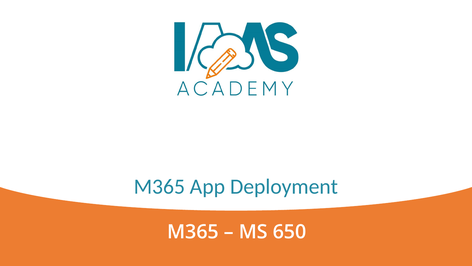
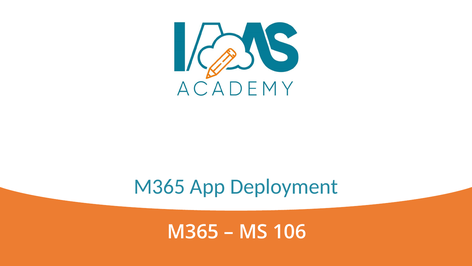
650: 650 -> 106
